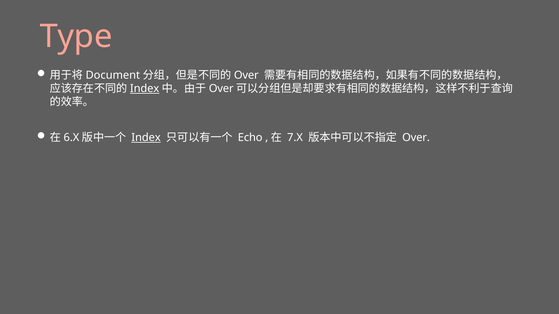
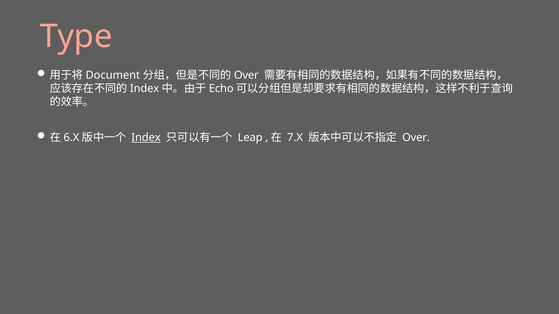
Index at (145, 89) underline: present -> none
Over at (221, 89): Over -> Echo
Echo: Echo -> Leap
